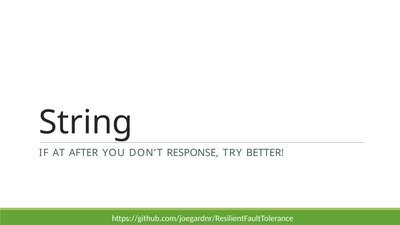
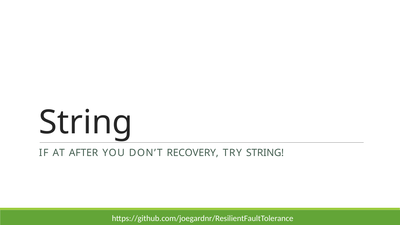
RESPONSE: RESPONSE -> RECOVERY
TRY BETTER: BETTER -> STRING
